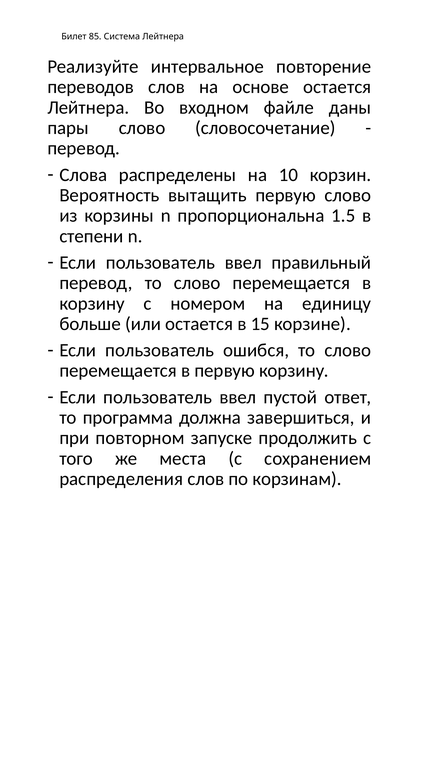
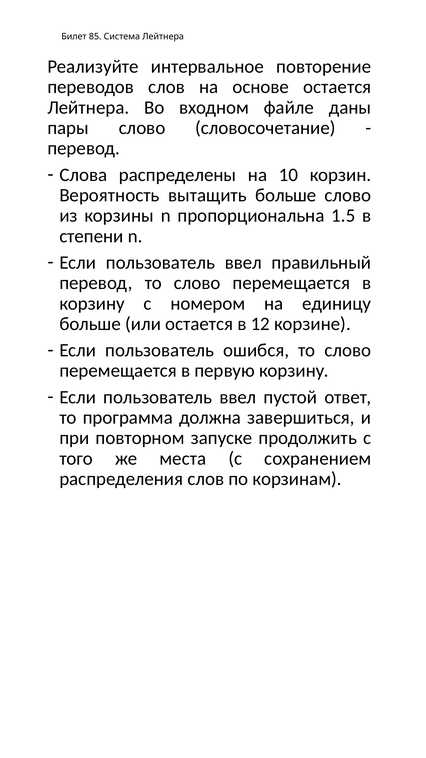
вытащить первую: первую -> больше
15: 15 -> 12
